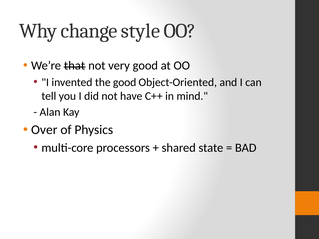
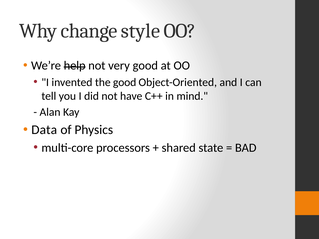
that: that -> help
Over: Over -> Data
